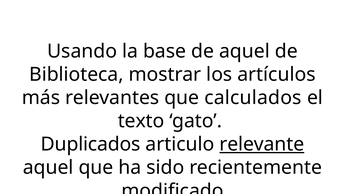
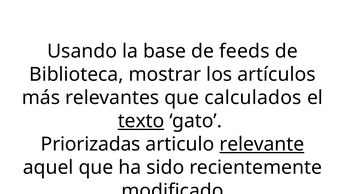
de aquel: aquel -> feeds
texto underline: none -> present
Duplicados: Duplicados -> Priorizadas
